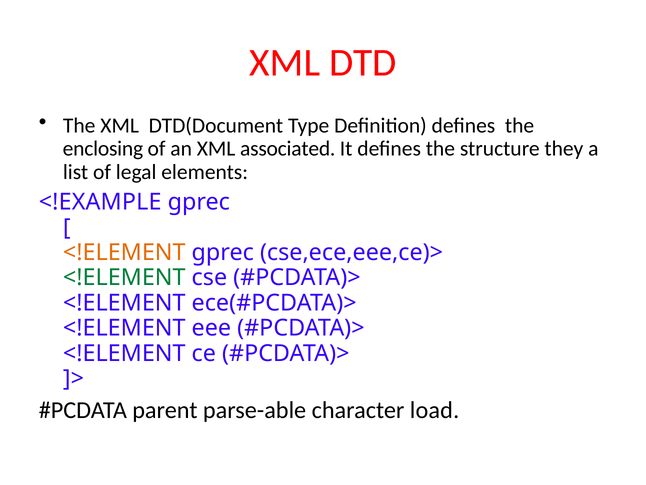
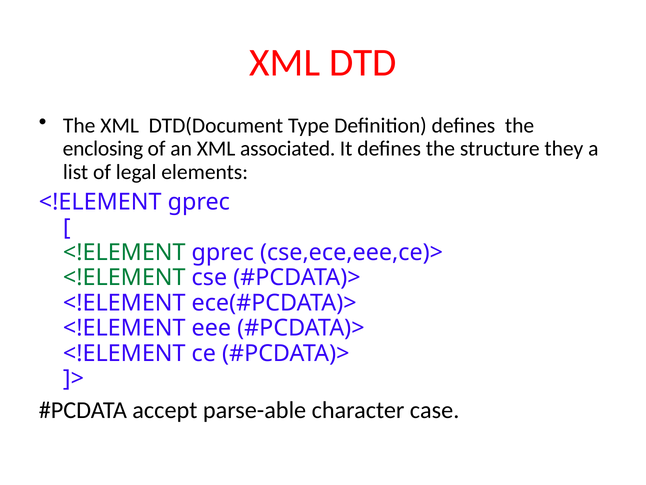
<!EXAMPLE at (100, 202): <!EXAMPLE -> <!ELEMENT
<!ELEMENT at (124, 252) colour: orange -> green
parent: parent -> accept
load: load -> case
